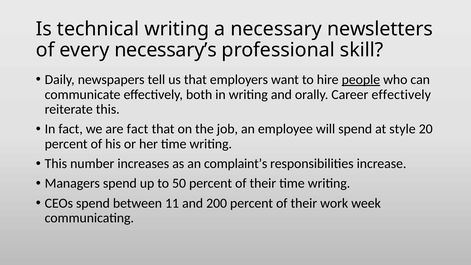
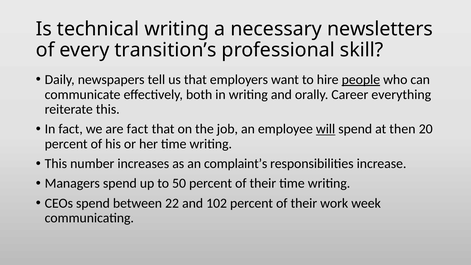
necessary’s: necessary’s -> transition’s
Career effectively: effectively -> everything
will underline: none -> present
style: style -> then
11: 11 -> 22
200: 200 -> 102
